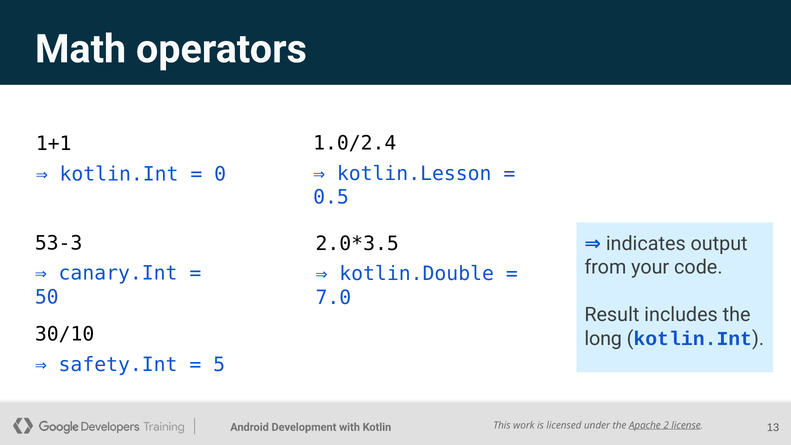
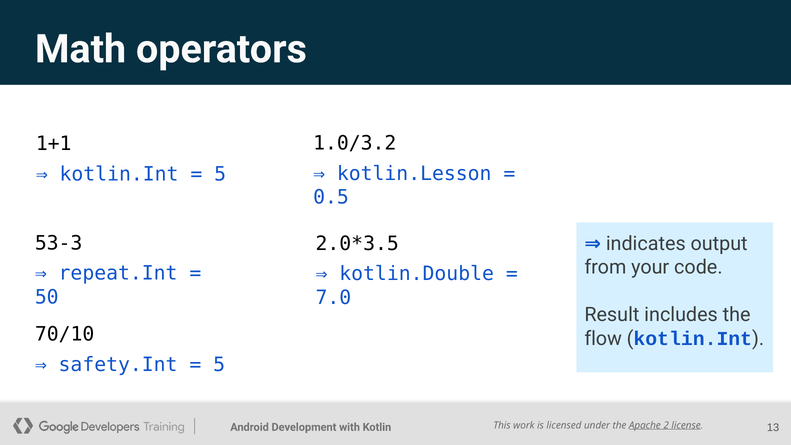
1.0/2.4: 1.0/2.4 -> 1.0/3.2
0 at (220, 174): 0 -> 5
canary.Int: canary.Int -> repeat.Int
30/10: 30/10 -> 70/10
long: long -> flow
